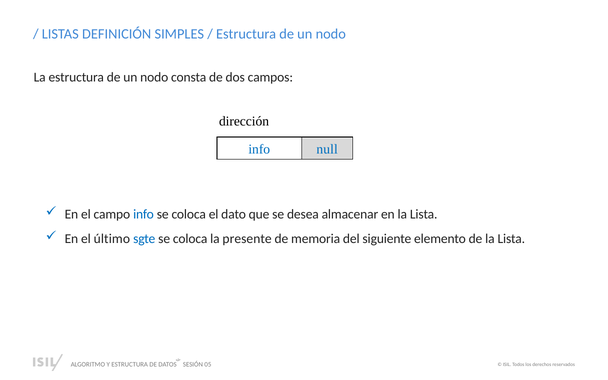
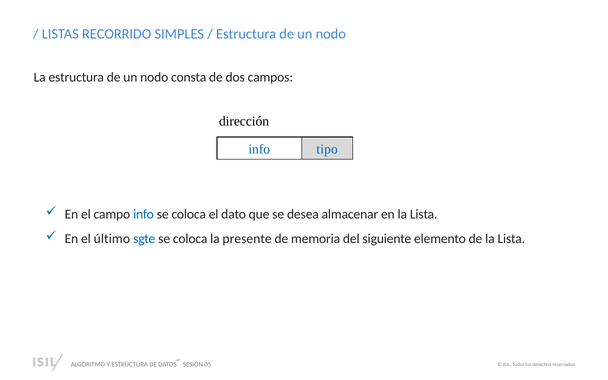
DEFINICIÓN: DEFINICIÓN -> RECORRIDO
null: null -> tipo
